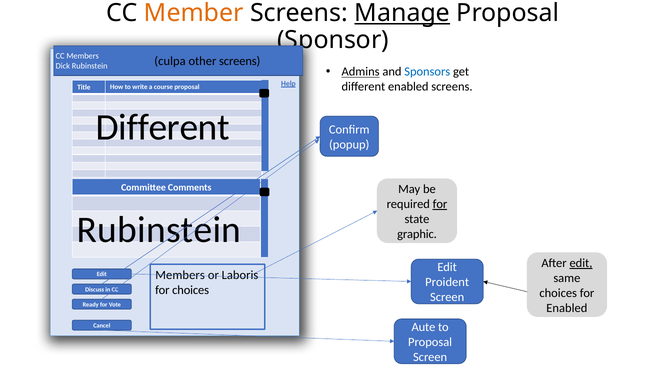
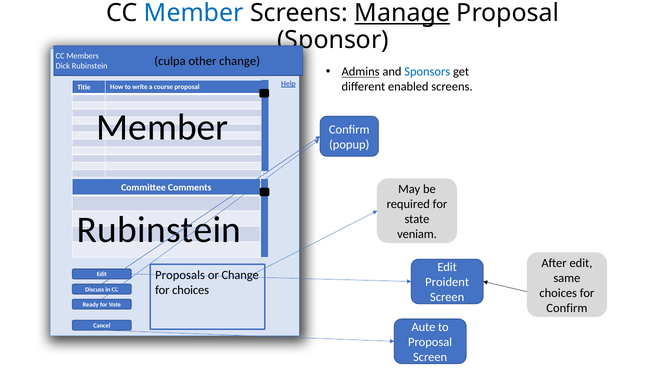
Member at (194, 13) colour: orange -> blue
other screens: screens -> change
Different at (163, 127): Different -> Member
for at (440, 204) underline: present -> none
graphic: graphic -> veniam
edit at (581, 263) underline: present -> none
Edit Members: Members -> Proposals
or Laboris: Laboris -> Change
Enabled at (567, 308): Enabled -> Confirm
